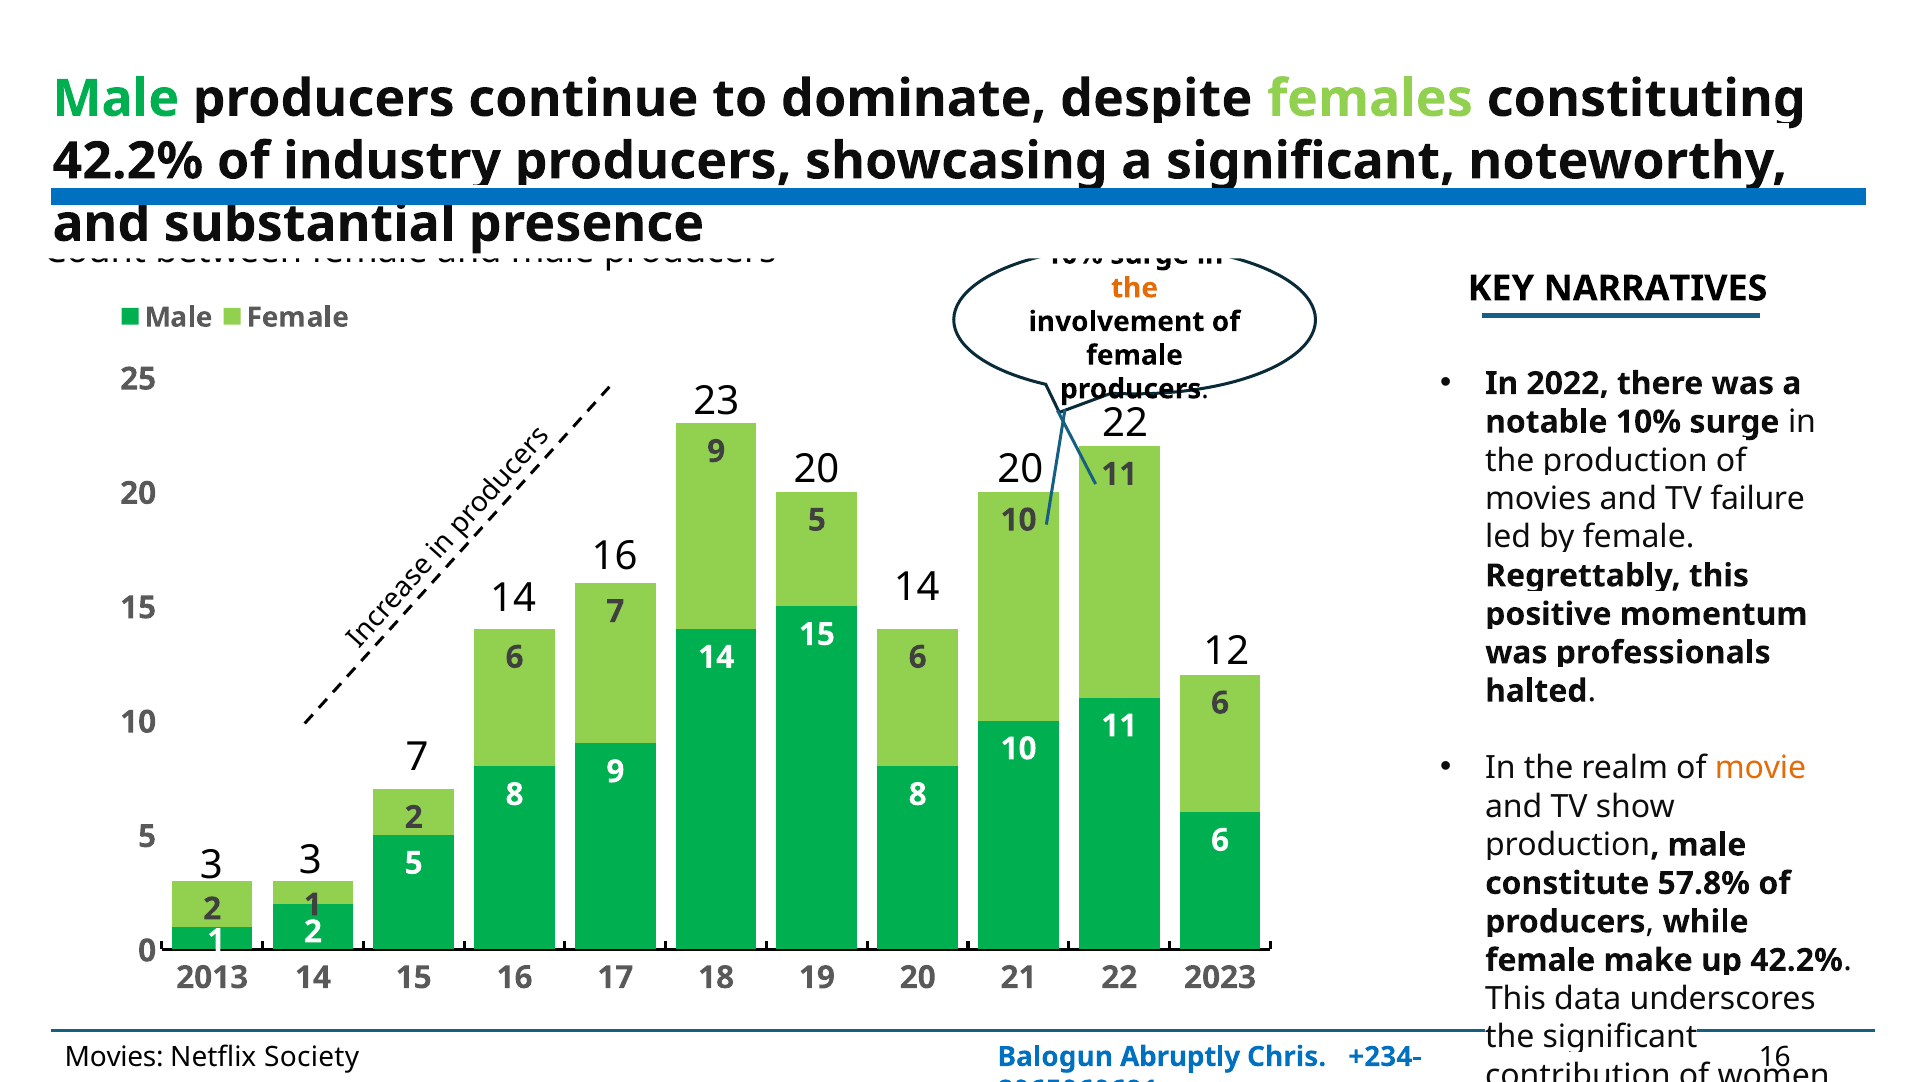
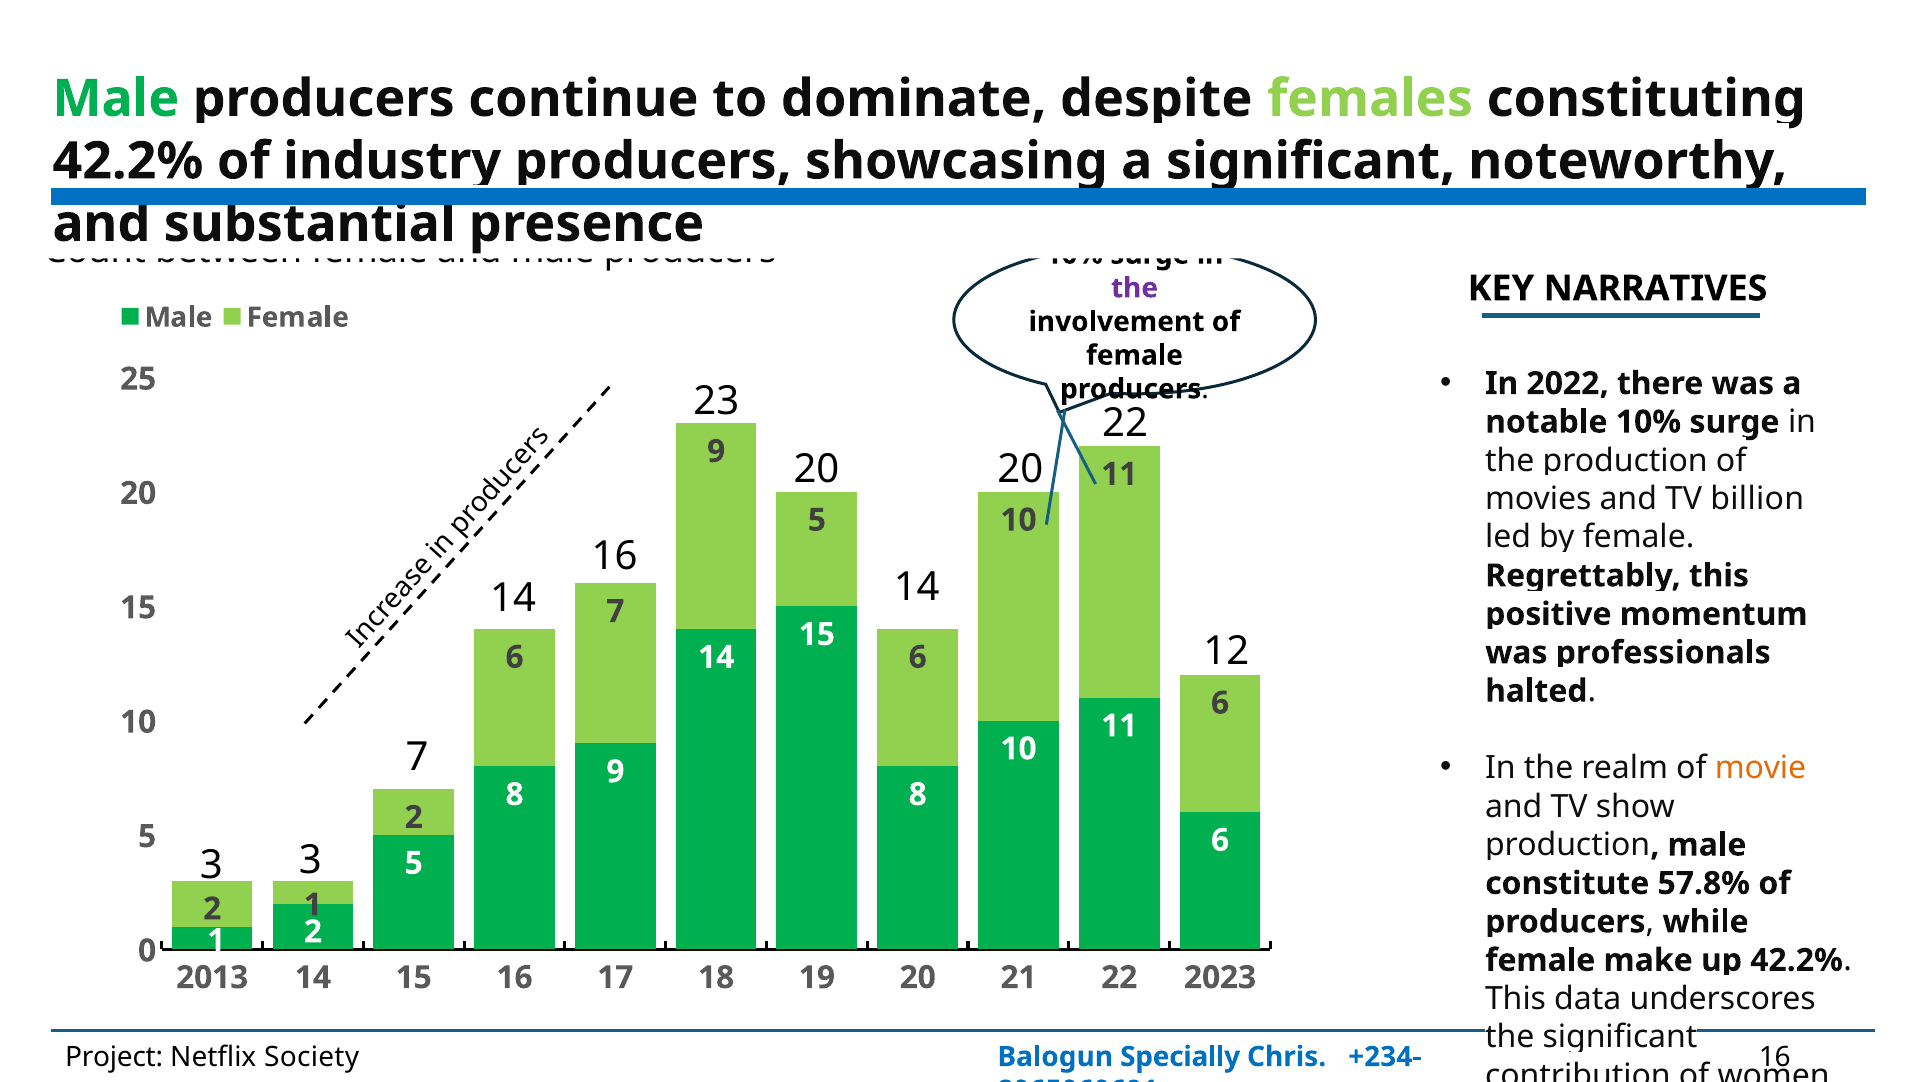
the at (1135, 288) colour: orange -> purple
failure: failure -> billion
Movies at (114, 1057): Movies -> Project
Abruptly: Abruptly -> Specially
